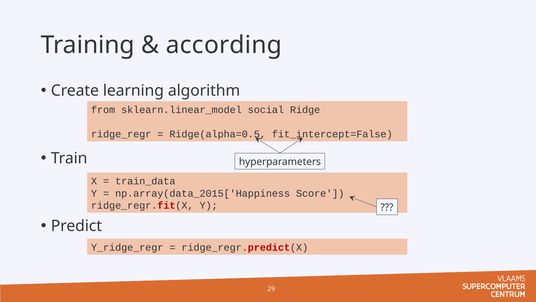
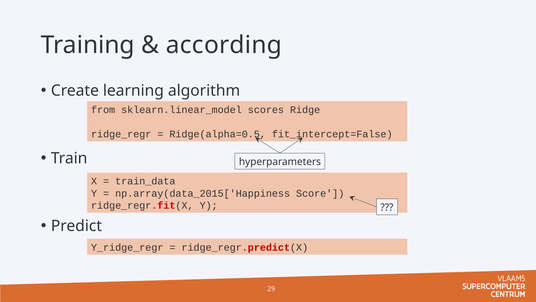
social: social -> scores
